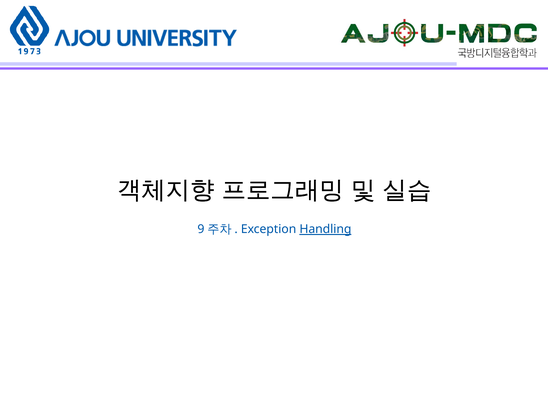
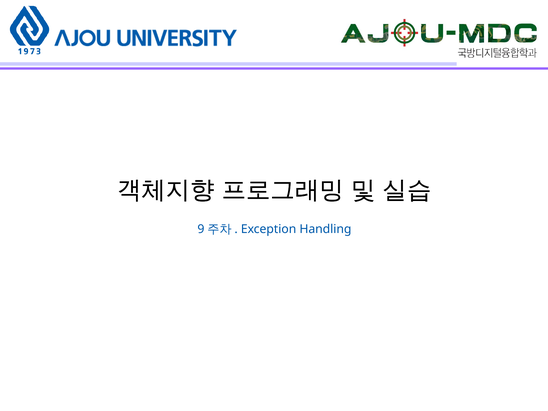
Handling underline: present -> none
